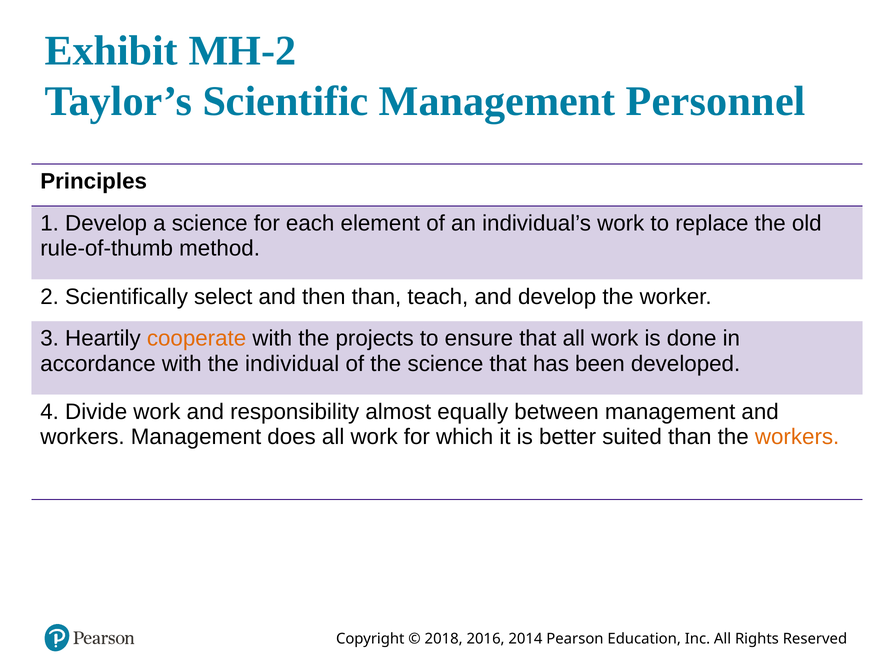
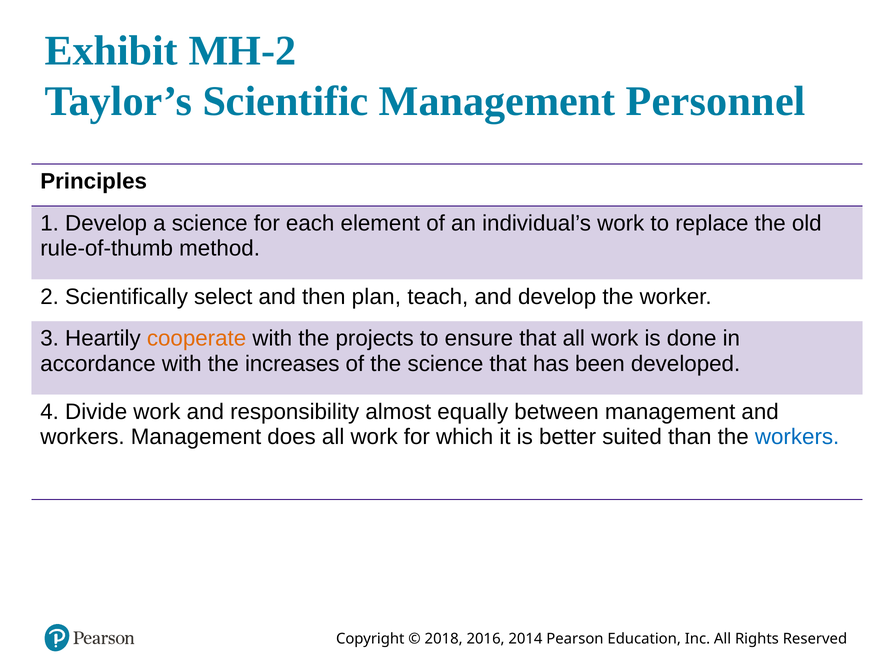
then than: than -> plan
individual: individual -> increases
workers at (797, 437) colour: orange -> blue
